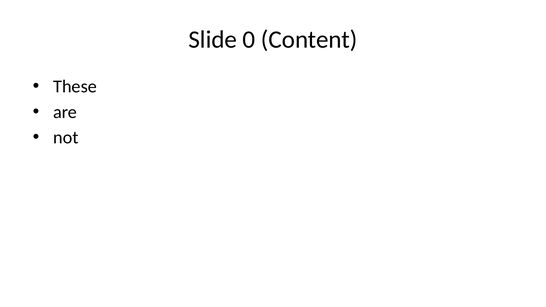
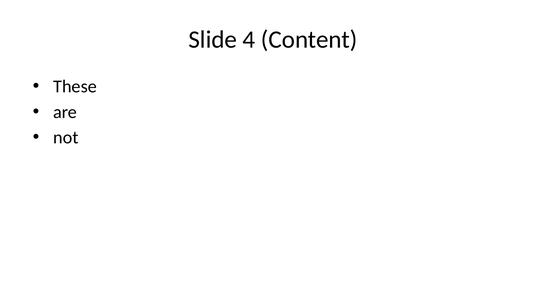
0: 0 -> 4
